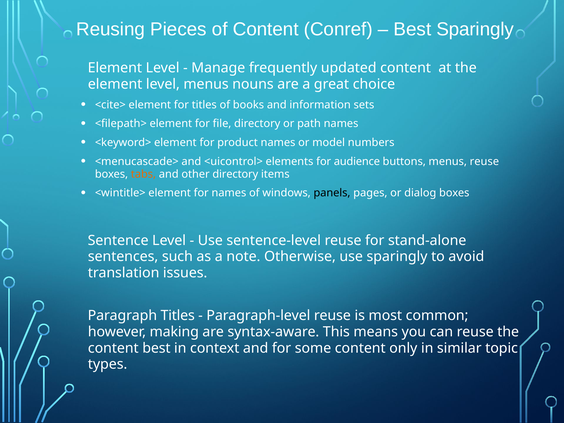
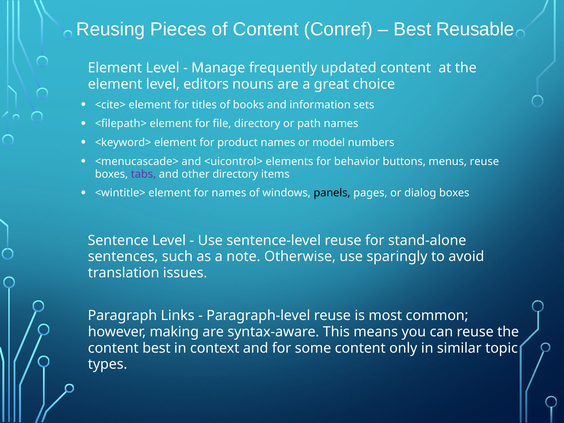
Best Sparingly: Sparingly -> Reusable
level menus: menus -> editors
audience: audience -> behavior
tabs colour: orange -> purple
Paragraph Titles: Titles -> Links
